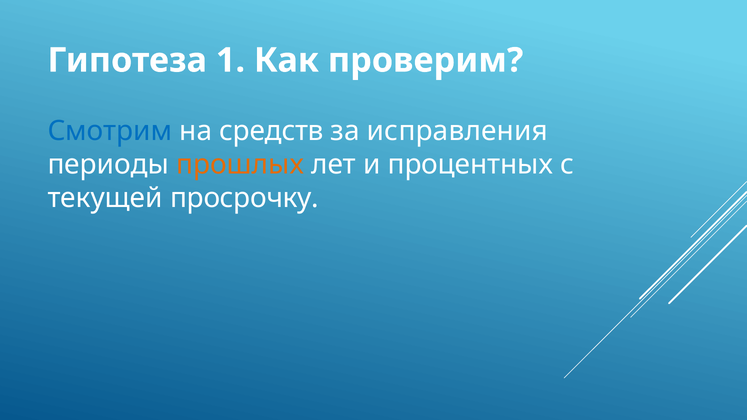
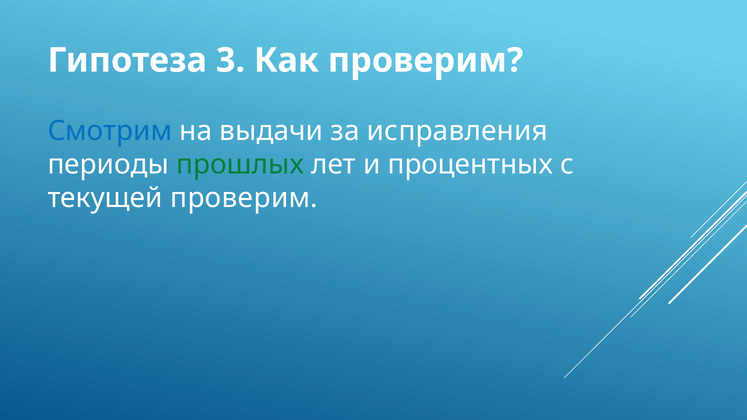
1: 1 -> 3
средств: средств -> выдачи
прошлых colour: orange -> green
текущей просрочку: просрочку -> проверим
